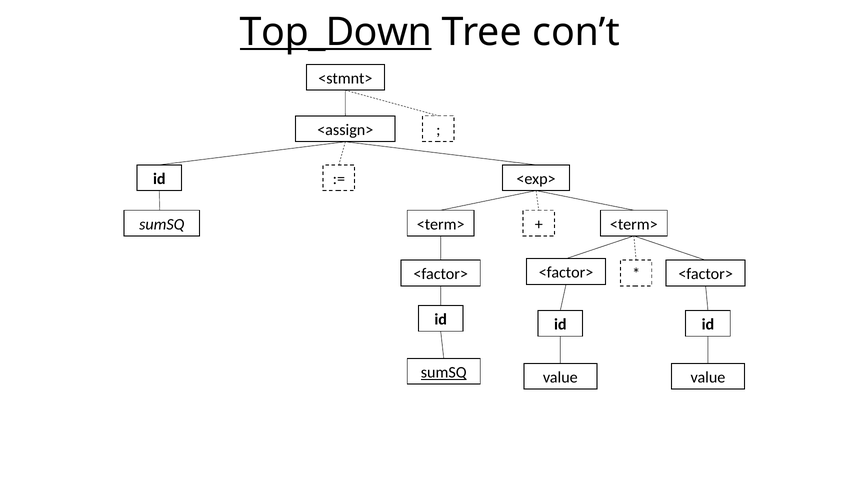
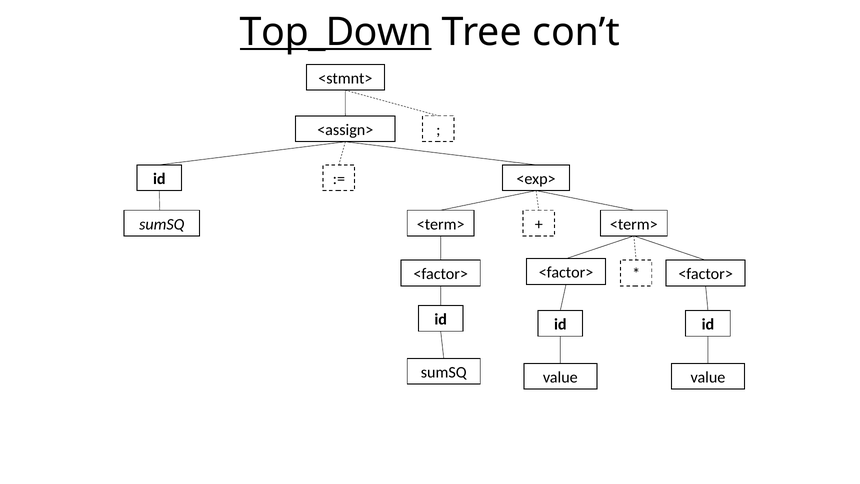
sumSQ at (444, 372) underline: present -> none
